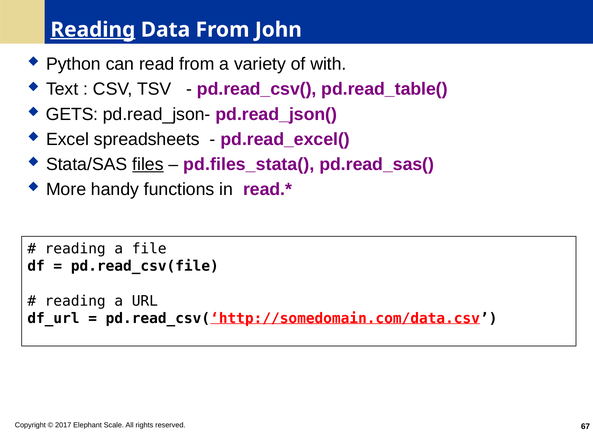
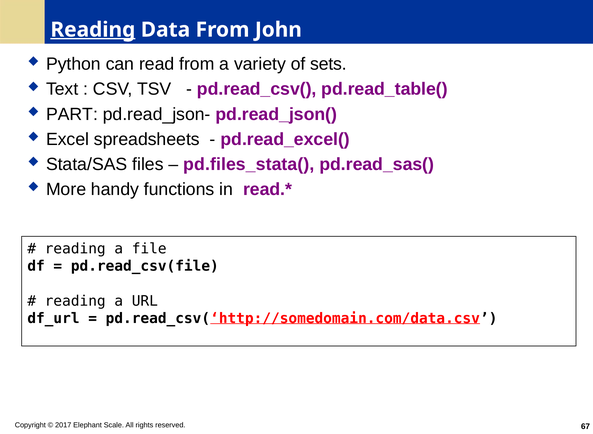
with: with -> sets
GETS: GETS -> PART
files underline: present -> none
